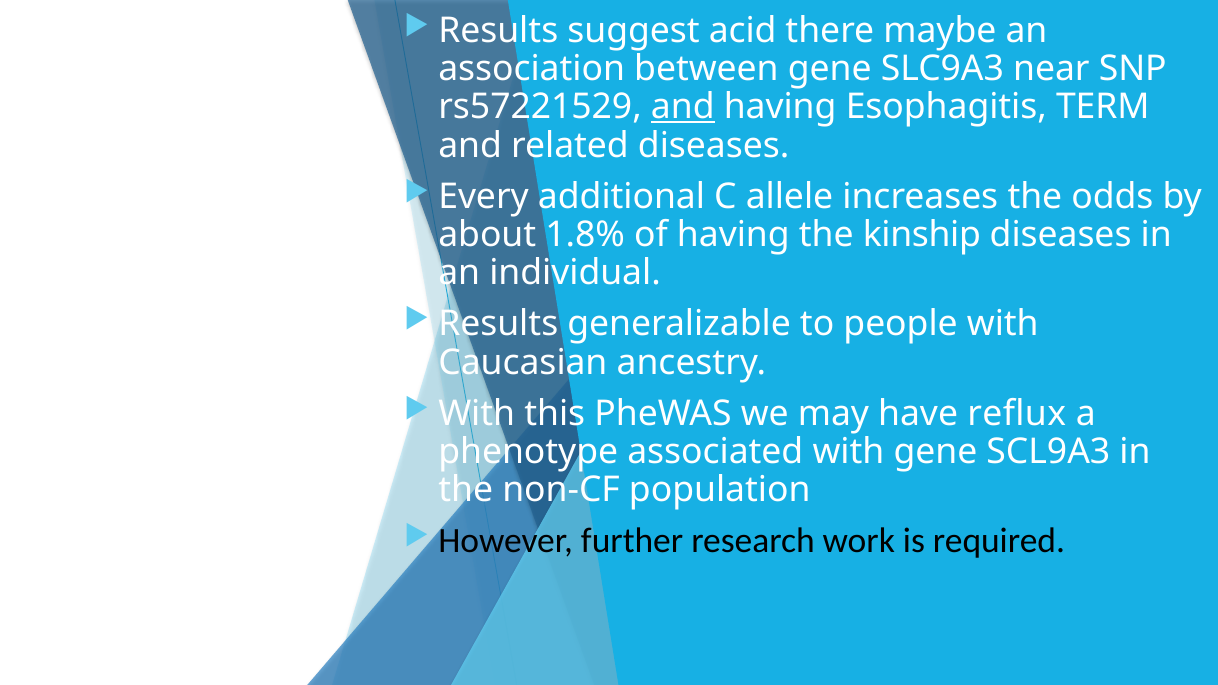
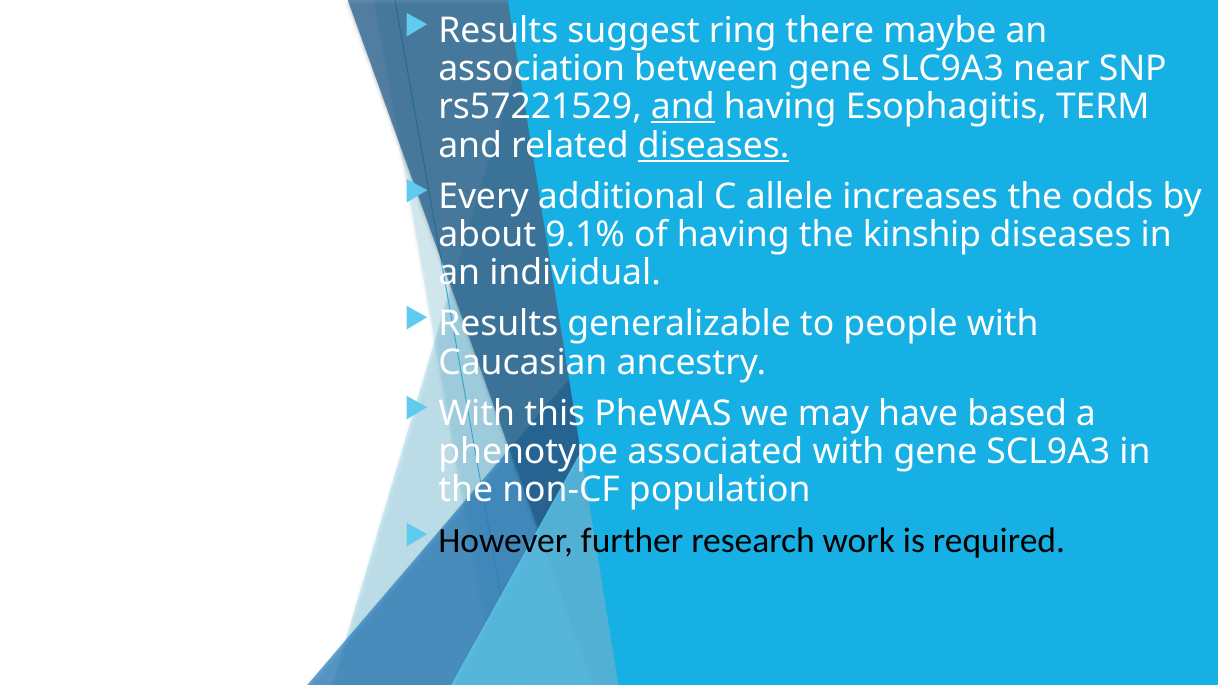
acid: acid -> ring
diseases at (714, 145) underline: none -> present
1.8%: 1.8% -> 9.1%
reflux: reflux -> based
